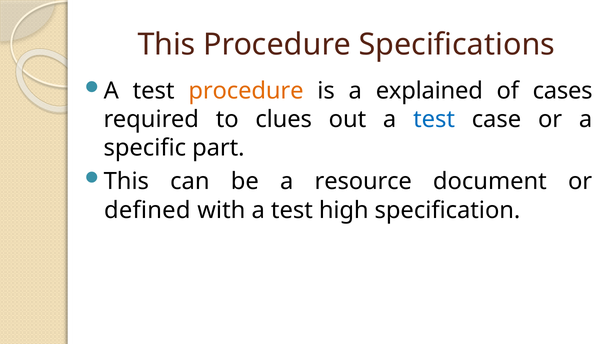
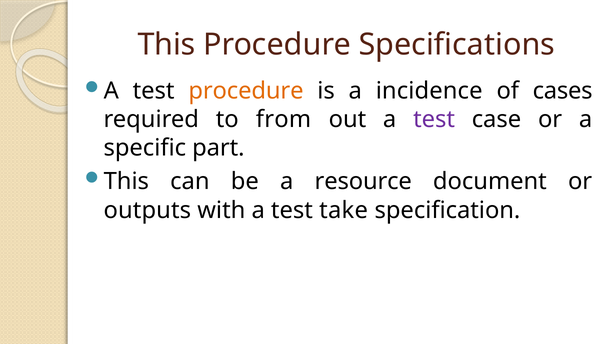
explained: explained -> incidence
clues: clues -> from
test at (434, 119) colour: blue -> purple
defined: defined -> outputs
high: high -> take
